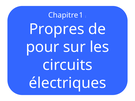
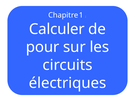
Propres: Propres -> Calculer
